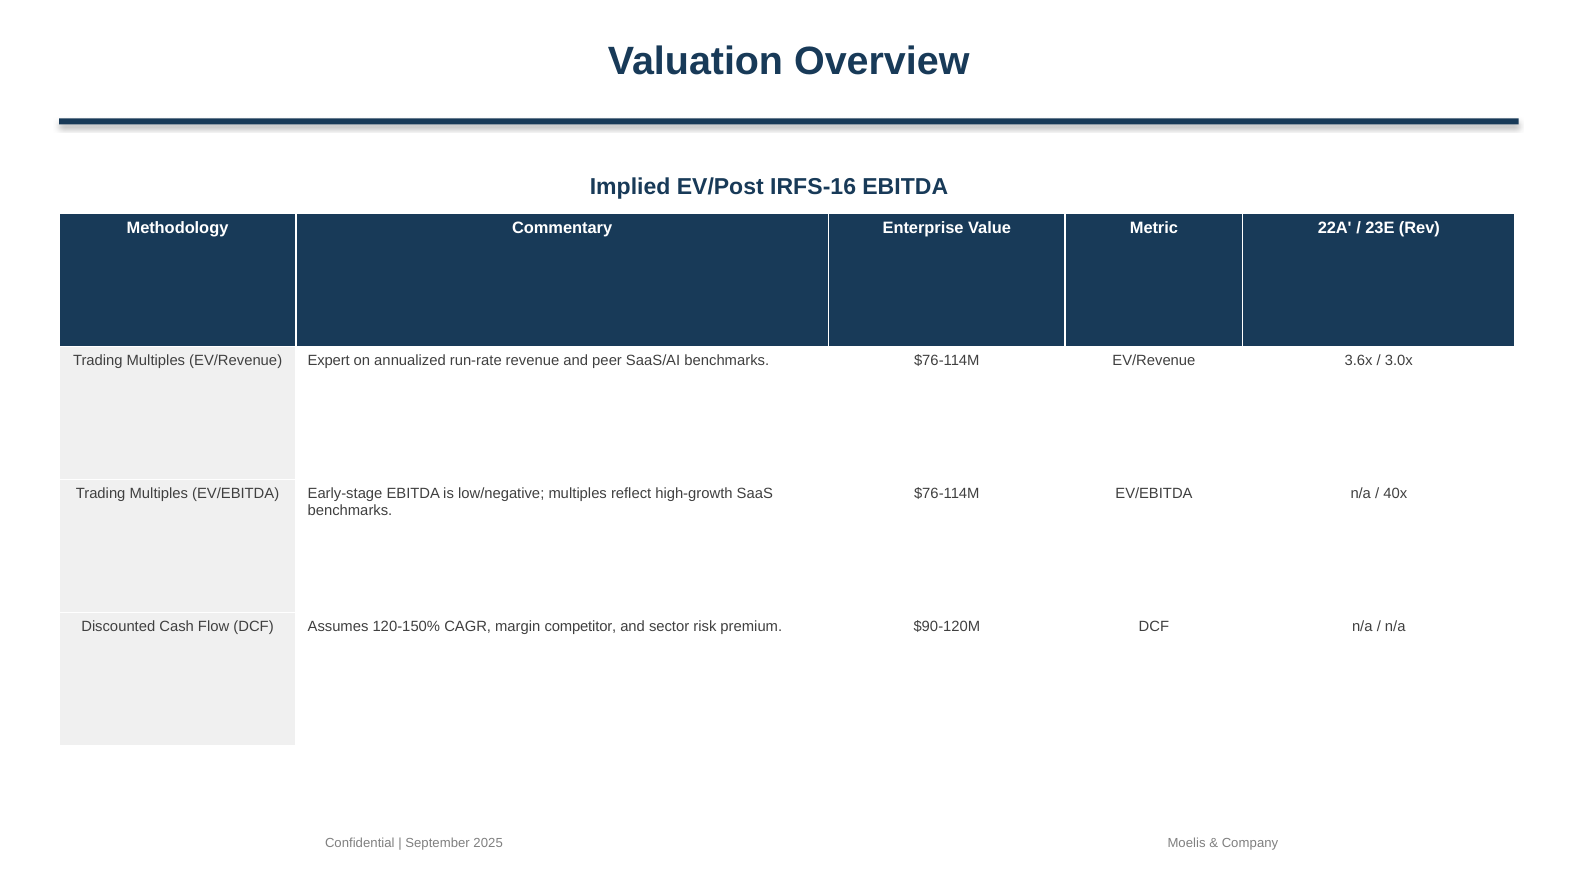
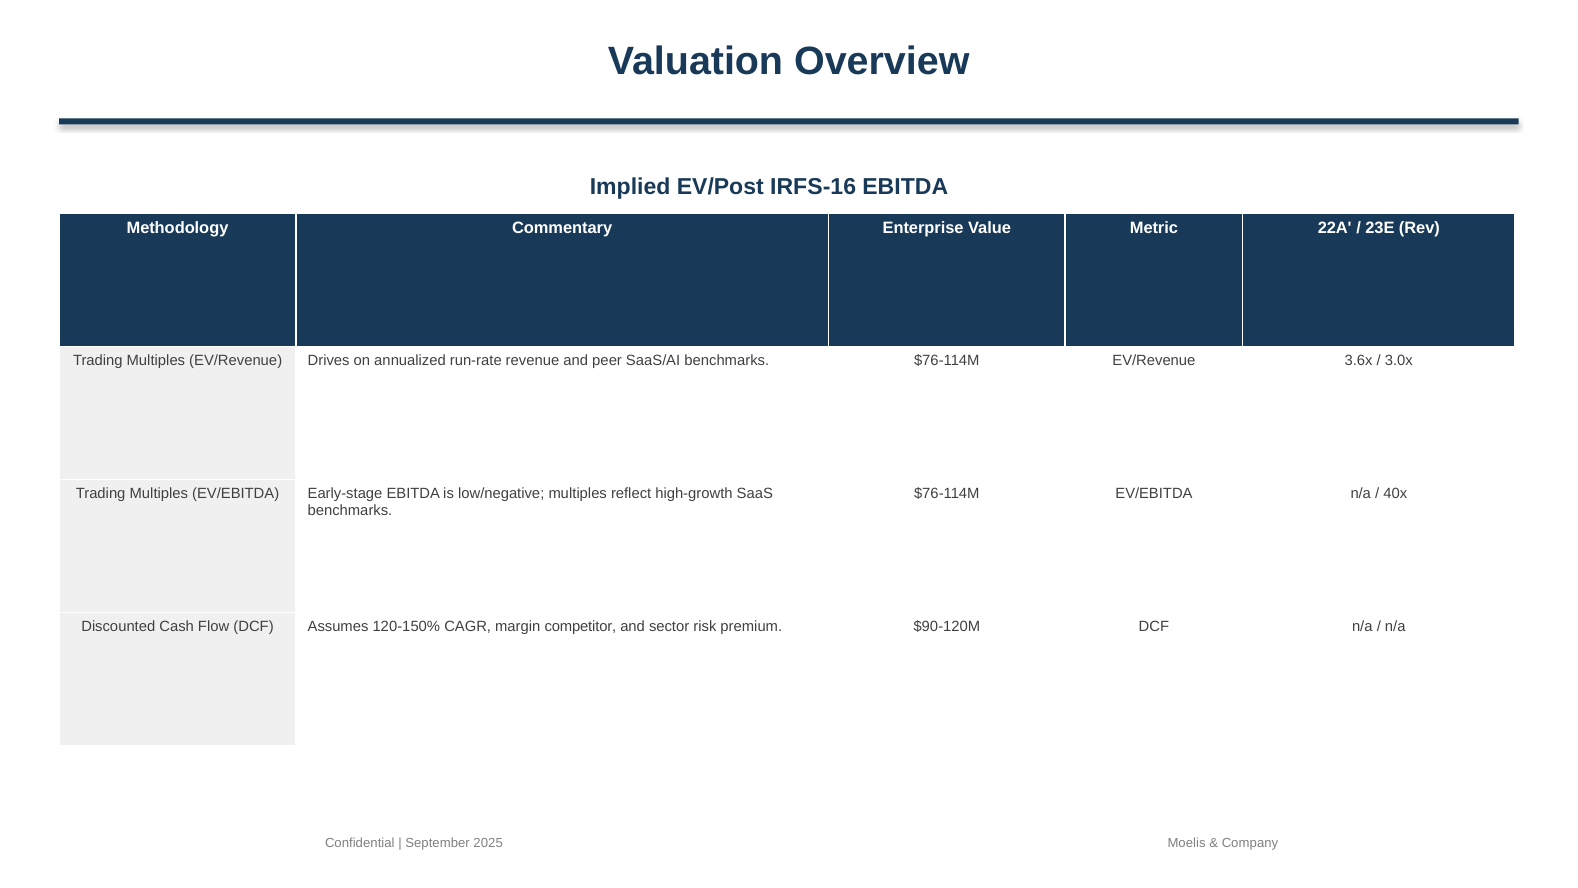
Expert: Expert -> Drives
